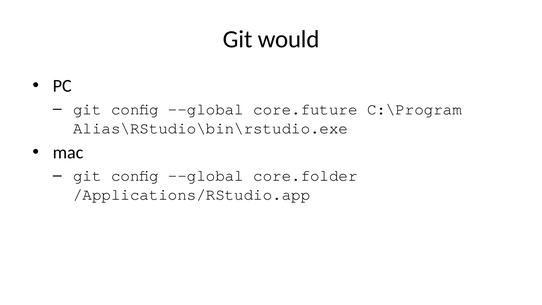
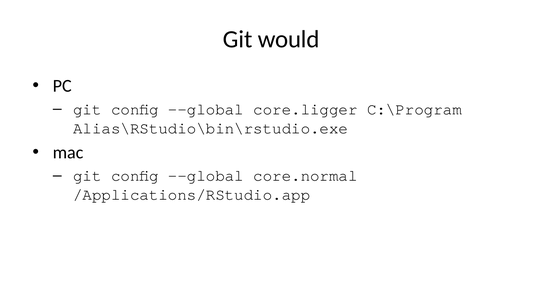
core.future: core.future -> core.ligger
core.folder: core.folder -> core.normal
